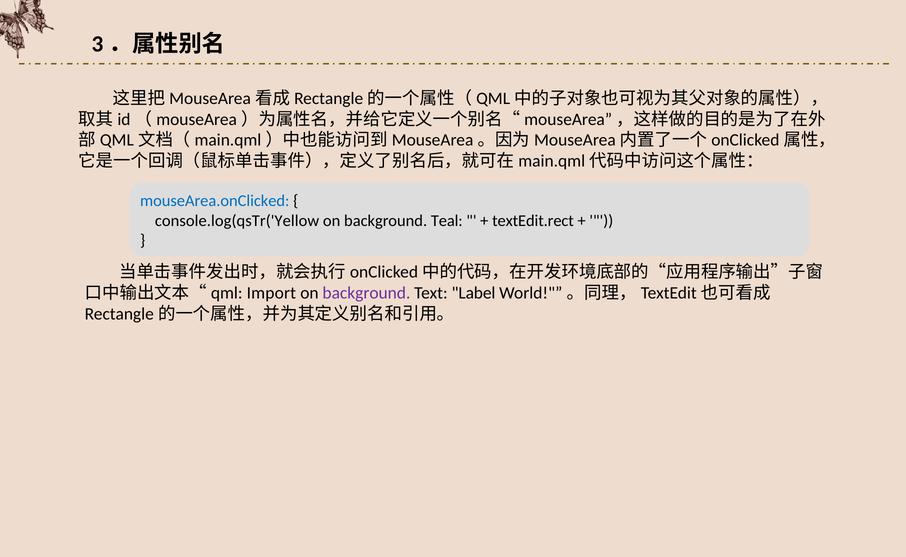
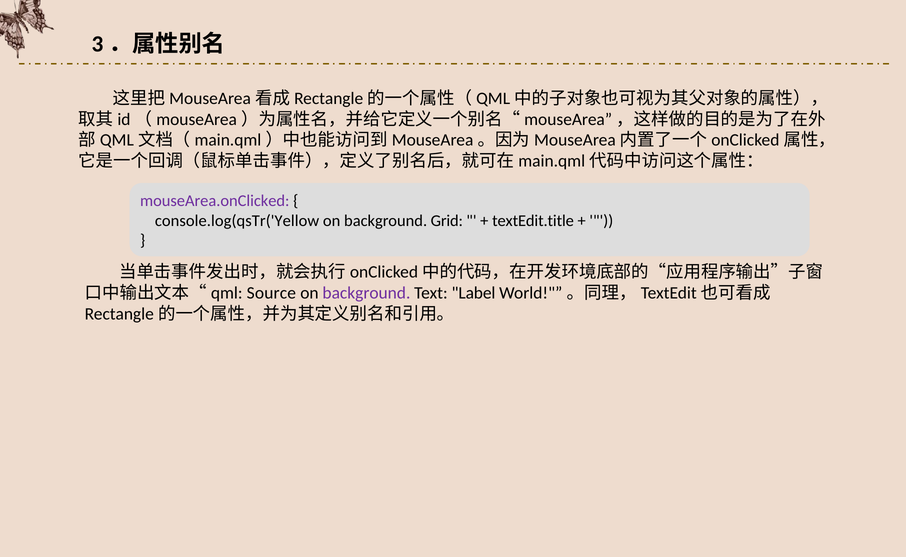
mouseArea.onClicked colour: blue -> purple
Teal: Teal -> Grid
textEdit.rect: textEdit.rect -> textEdit.title
Import: Import -> Source
